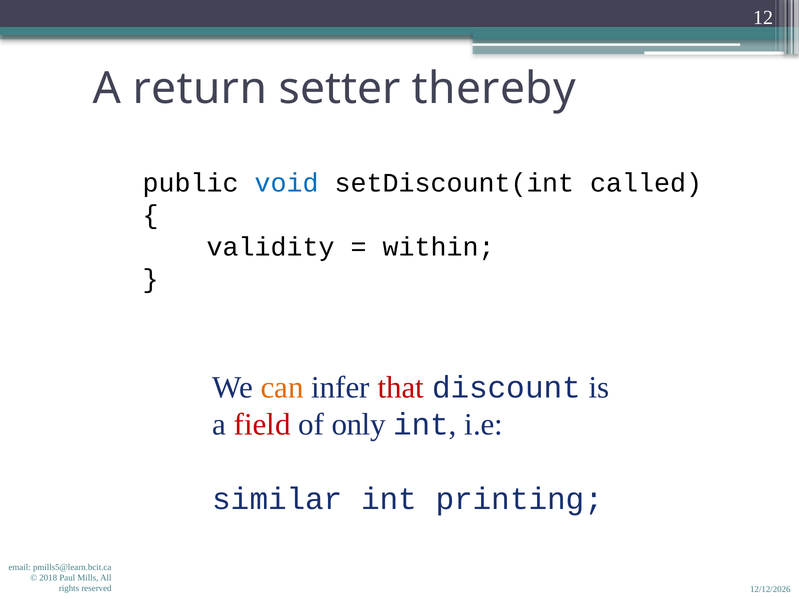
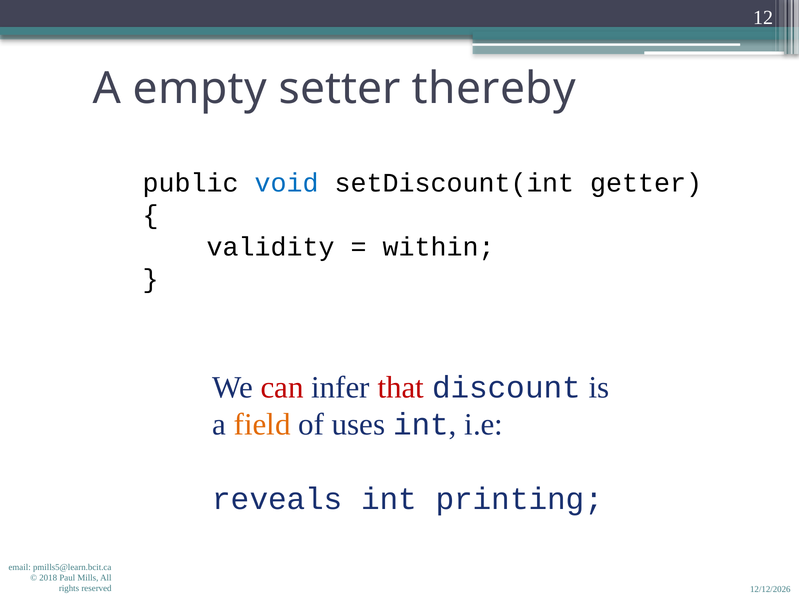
return: return -> empty
called: called -> getter
can colour: orange -> red
field colour: red -> orange
only: only -> uses
similar: similar -> reveals
